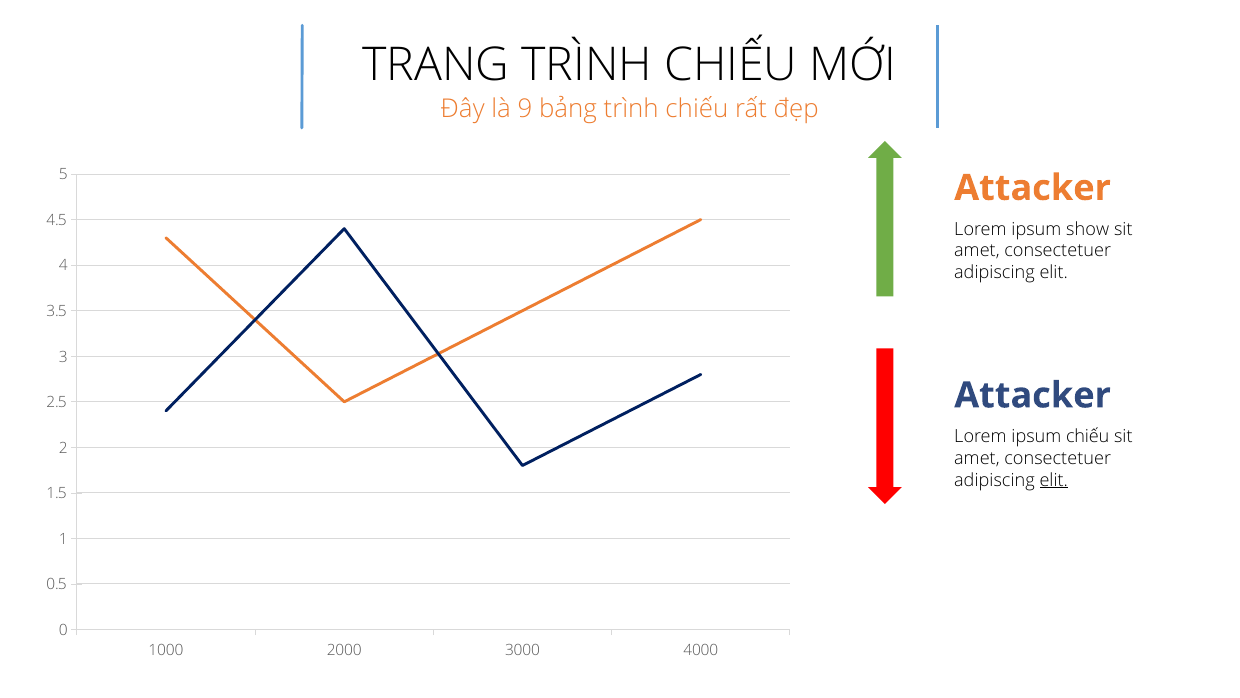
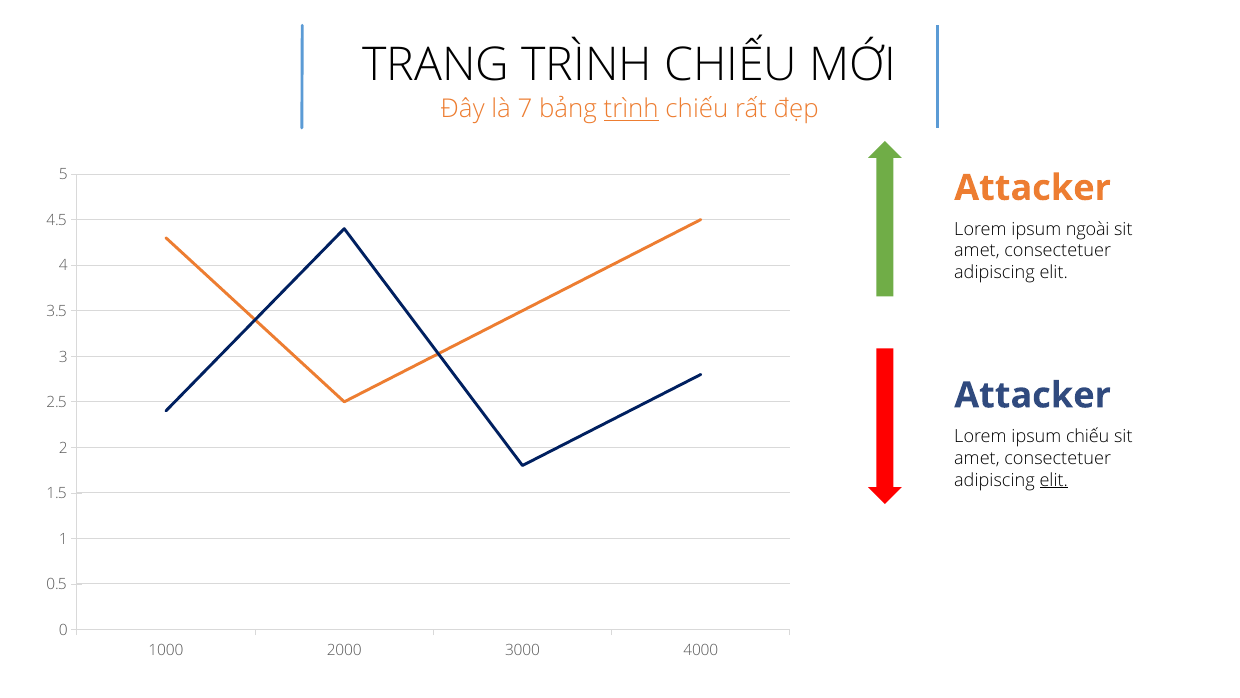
9: 9 -> 7
trình at (631, 109) underline: none -> present
show: show -> ngoài
